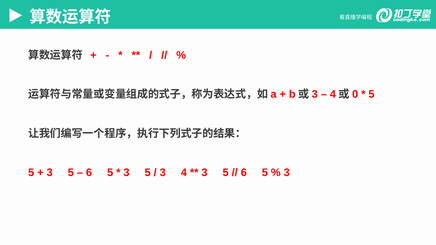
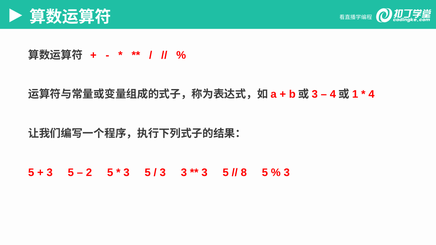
0: 0 -> 1
5 at (371, 94): 5 -> 4
6 at (89, 173): 6 -> 2
3 4: 4 -> 3
6 at (244, 173): 6 -> 8
